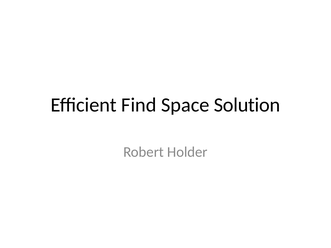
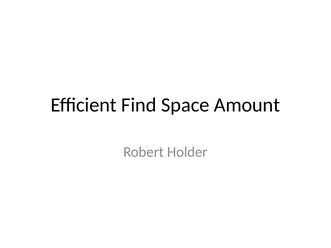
Solution: Solution -> Amount
